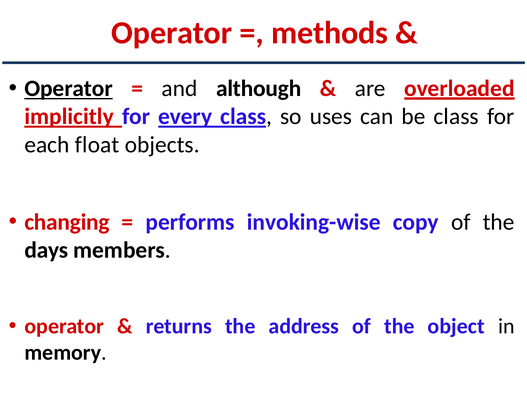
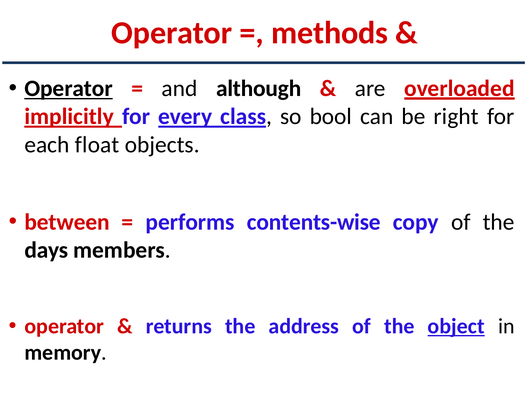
uses: uses -> bool
be class: class -> right
changing: changing -> between
invoking-wise: invoking-wise -> contents-wise
object underline: none -> present
